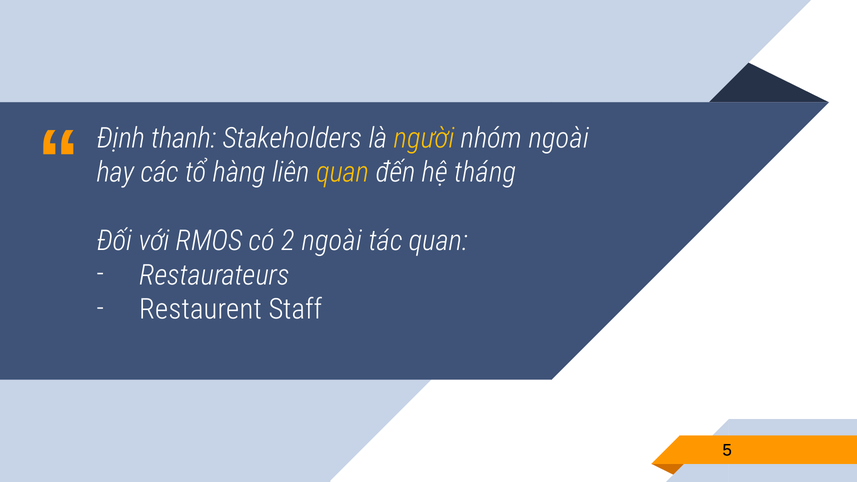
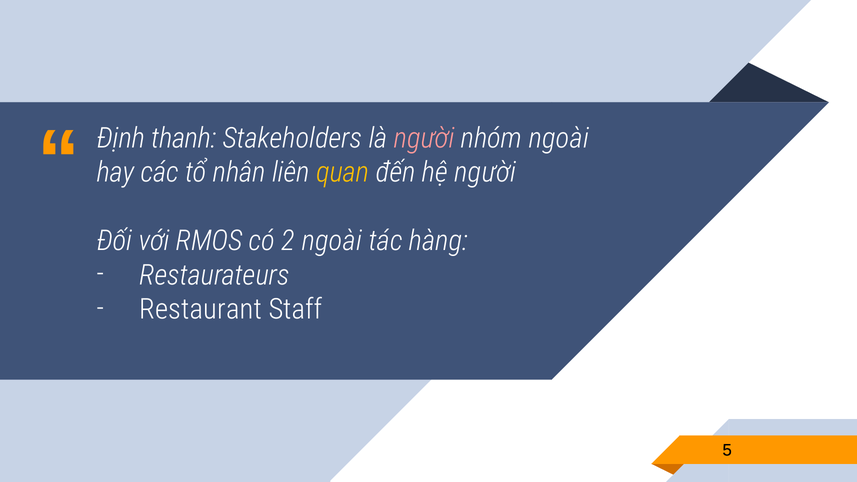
người at (424, 138) colour: yellow -> pink
hàng: hàng -> nhân
hệ tháng: tháng -> người
tác quan: quan -> hàng
Restaurent: Restaurent -> Restaurant
